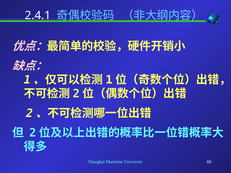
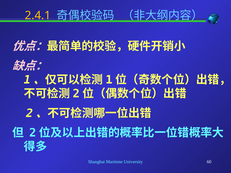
2.4.1 colour: white -> yellow
